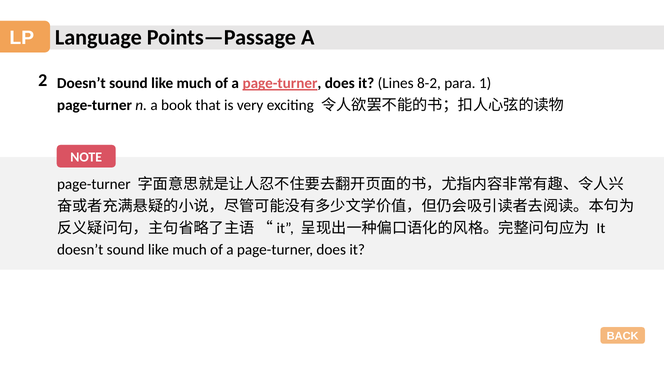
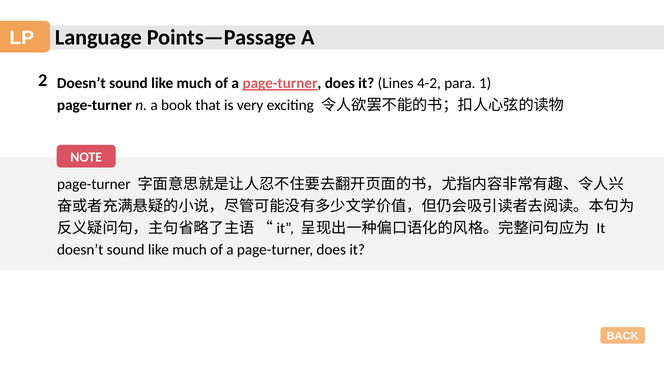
8-2: 8-2 -> 4-2
